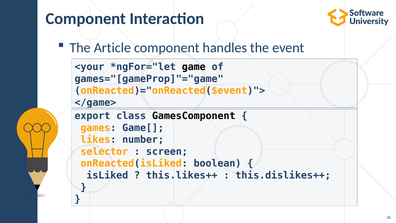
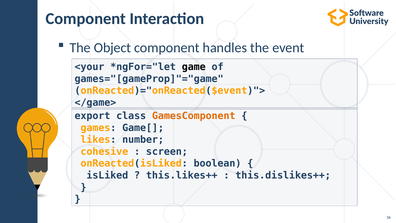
Article: Article -> Object
GamesComponent colour: black -> orange
selector: selector -> cohesive
